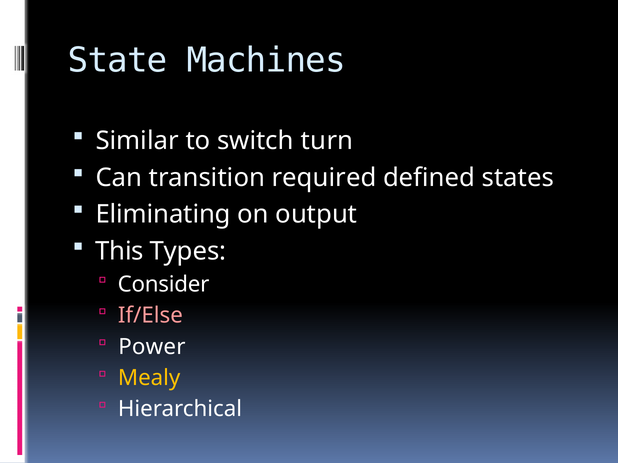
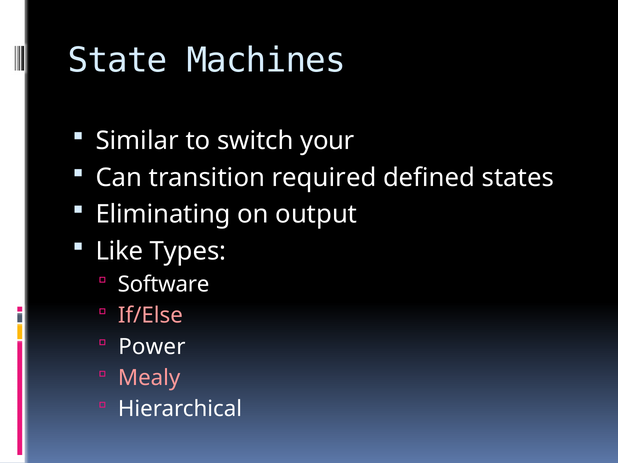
turn: turn -> your
This: This -> Like
Consider: Consider -> Software
Mealy colour: yellow -> pink
